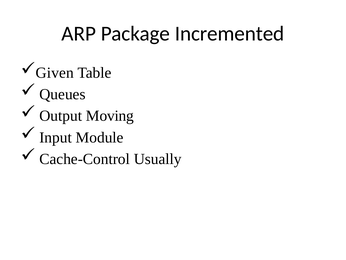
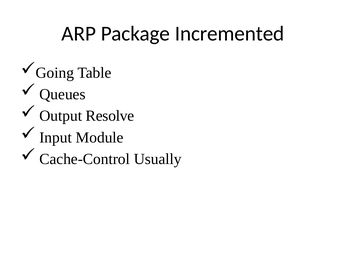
Given: Given -> Going
Moving: Moving -> Resolve
